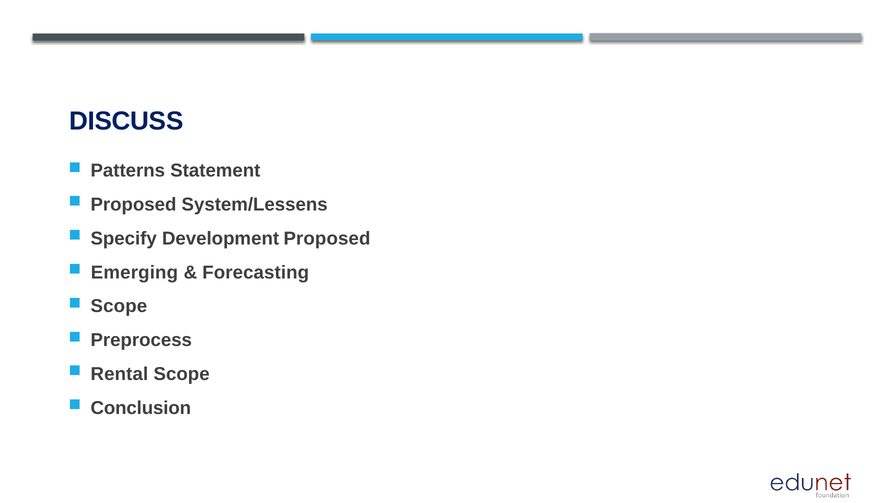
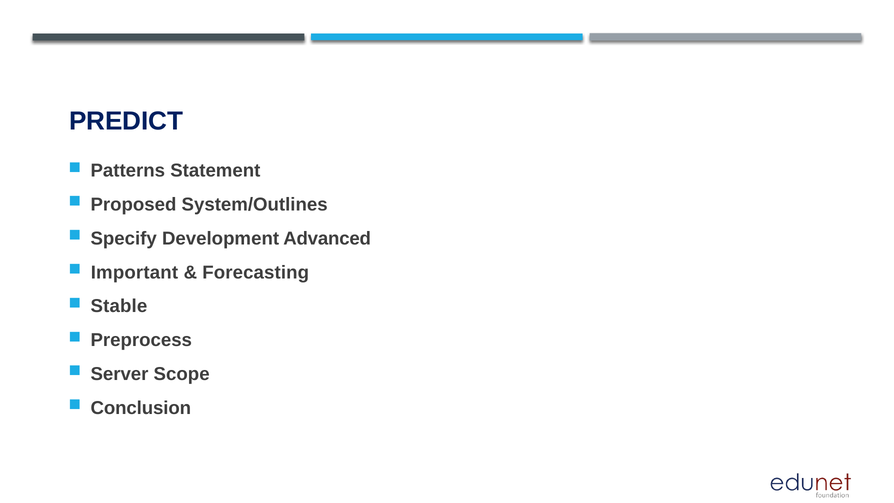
DISCUSS: DISCUSS -> PREDICT
System/Lessens: System/Lessens -> System/Outlines
Development Proposed: Proposed -> Advanced
Emerging: Emerging -> Important
Scope at (119, 306): Scope -> Stable
Rental: Rental -> Server
